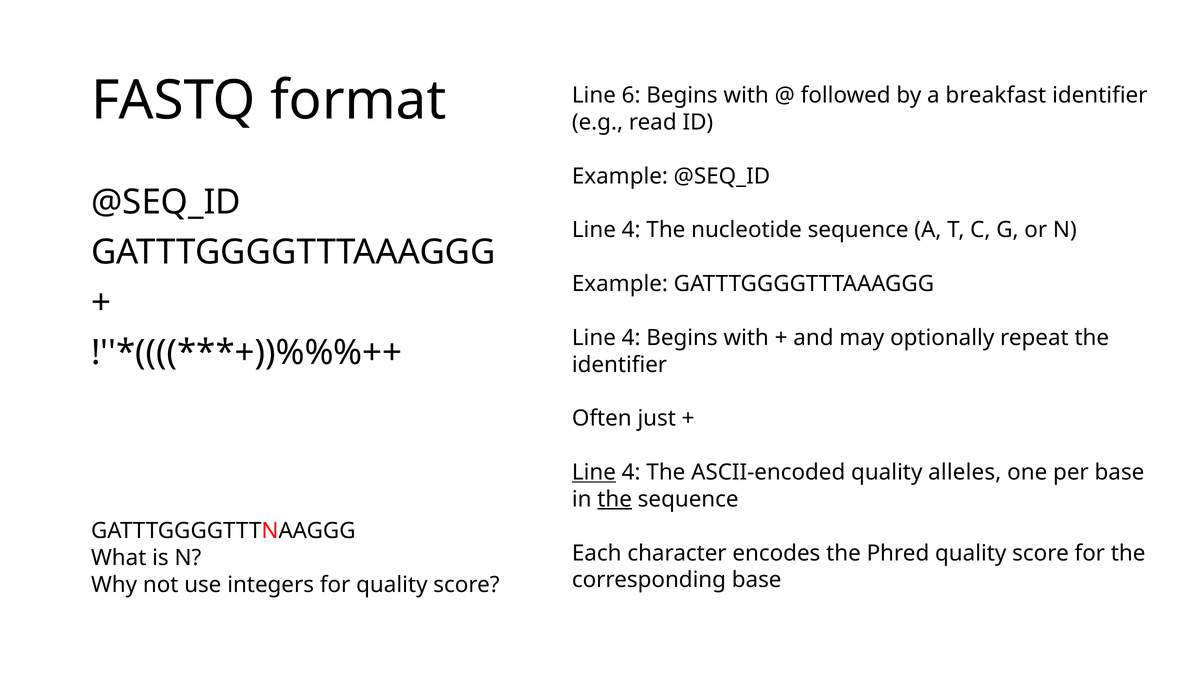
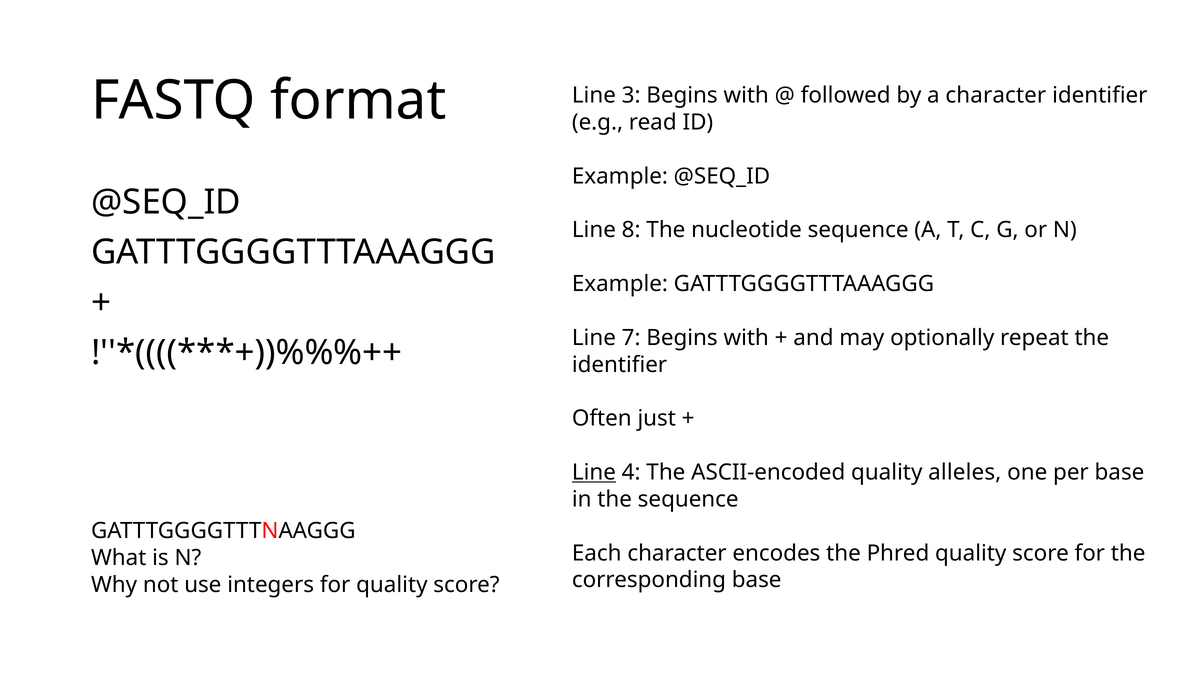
6: 6 -> 3
a breakfast: breakfast -> character
4 at (631, 230): 4 -> 8
4 at (631, 338): 4 -> 7
the at (615, 499) underline: present -> none
